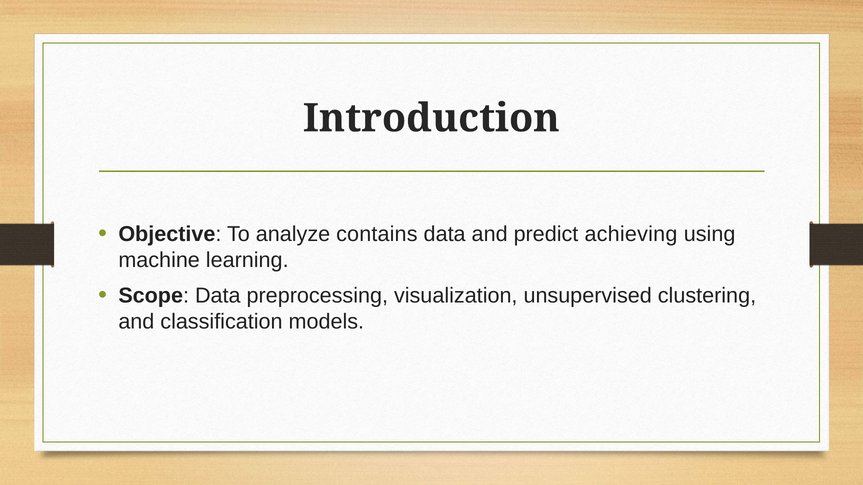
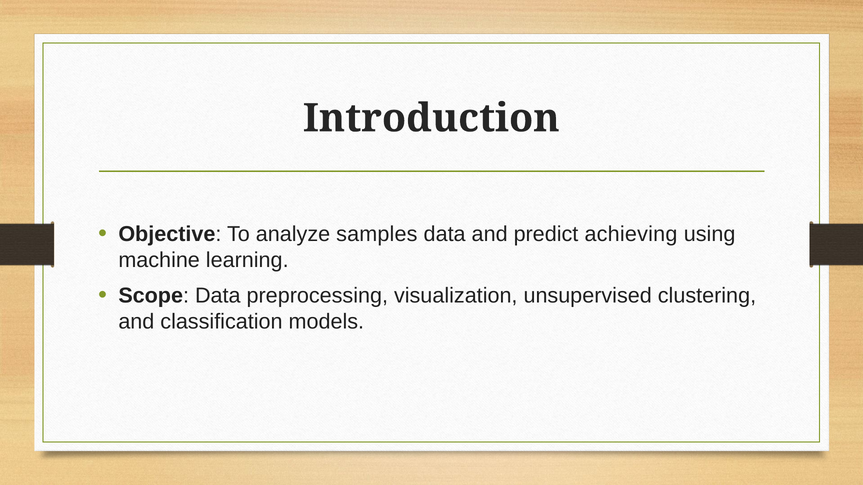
contains: contains -> samples
